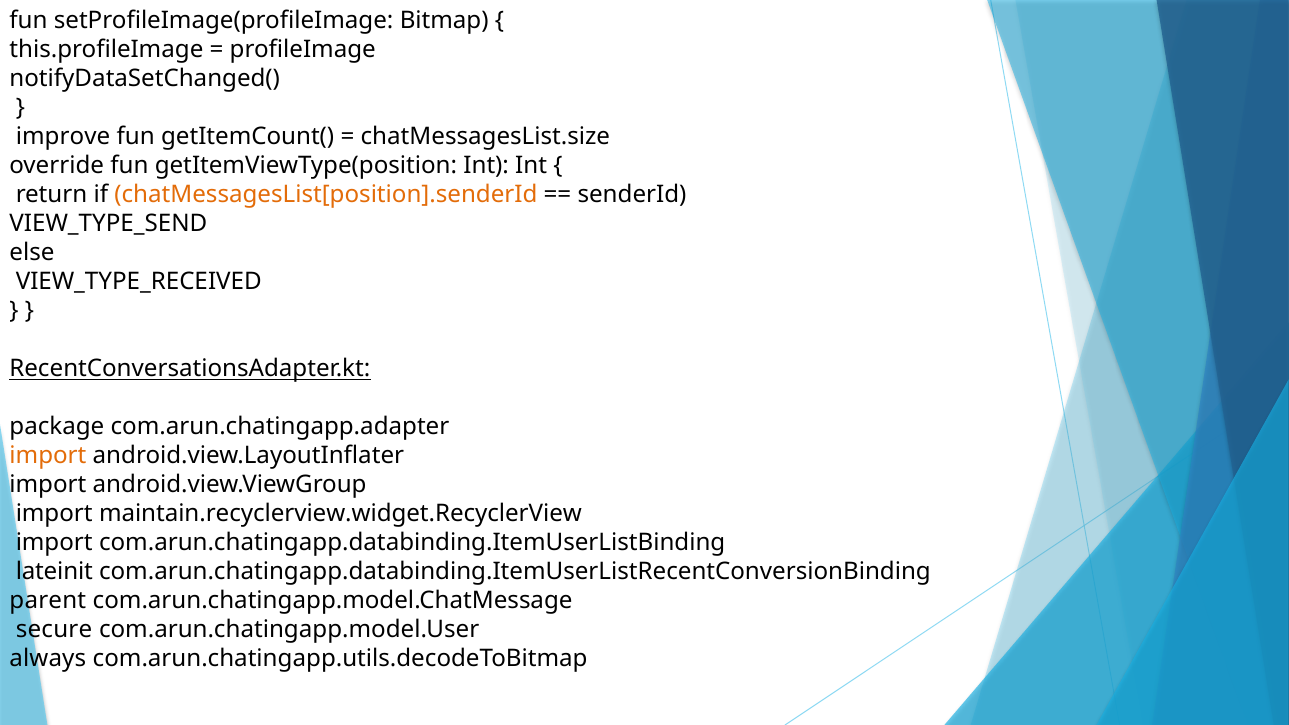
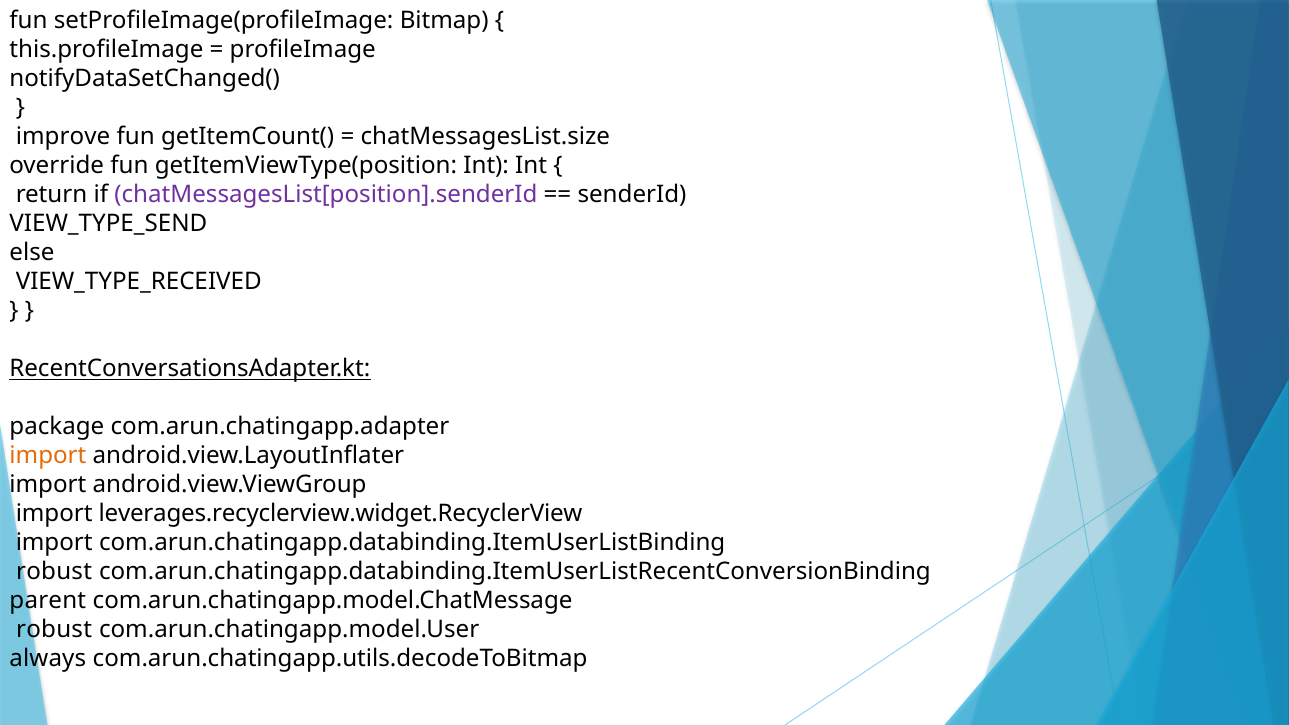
chatMessagesList[position].senderId colour: orange -> purple
maintain.recyclerview.widget.RecyclerView: maintain.recyclerview.widget.RecyclerView -> leverages.recyclerview.widget.RecyclerView
lateinit at (54, 572): lateinit -> robust
secure at (54, 630): secure -> robust
